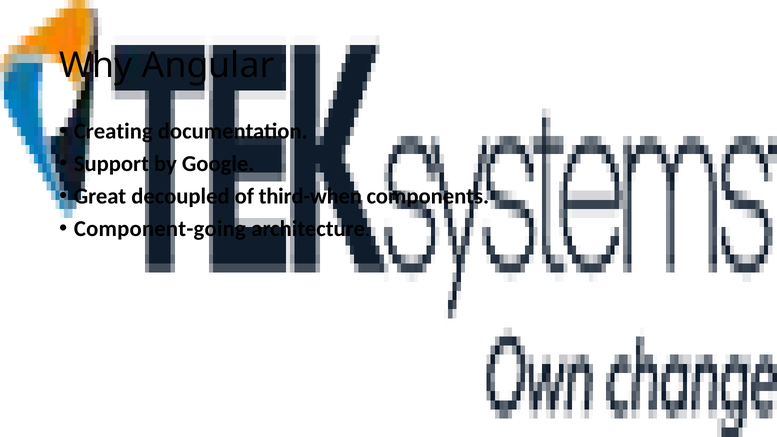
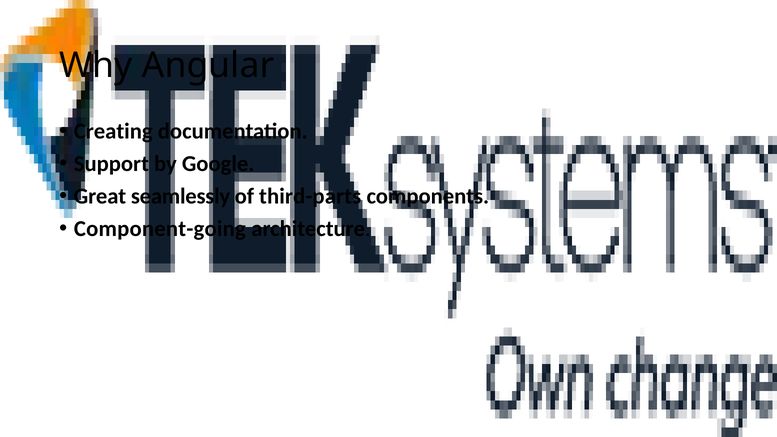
decoupled: decoupled -> seamlessly
third-when: third-when -> third-parts
